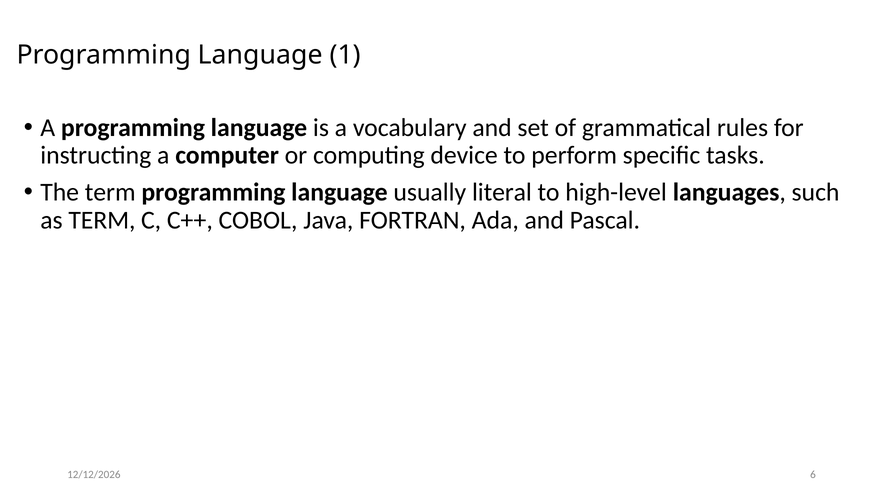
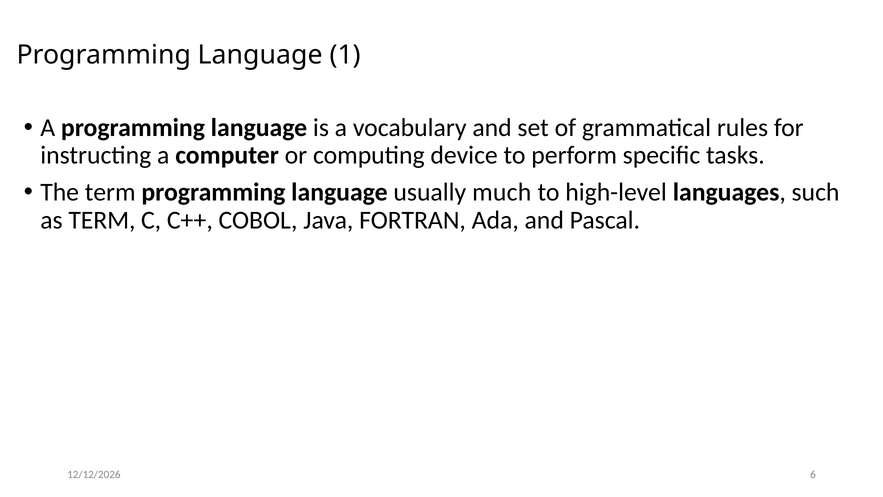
literal: literal -> much
